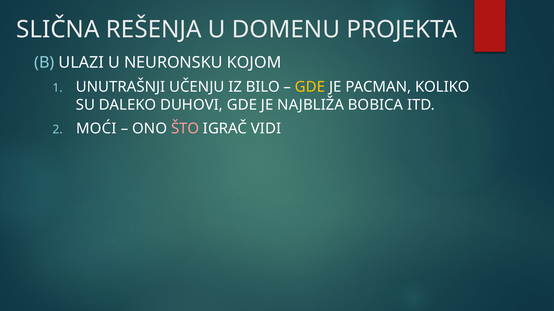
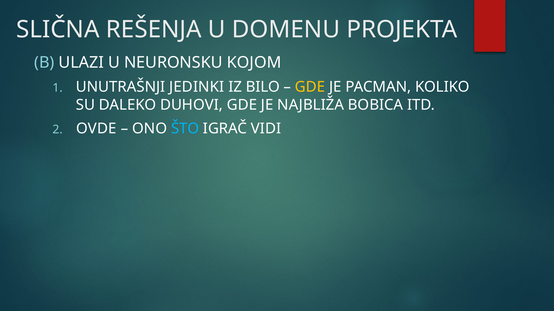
UČENJU: UČENJU -> JEDINKI
MOĆI: MOĆI -> OVDE
ŠTO colour: pink -> light blue
